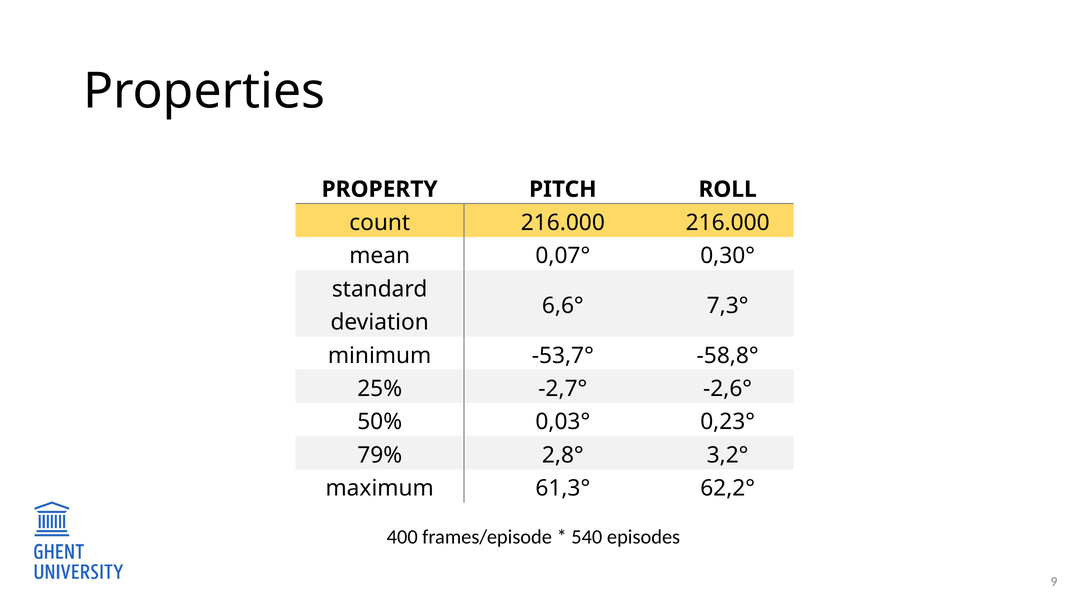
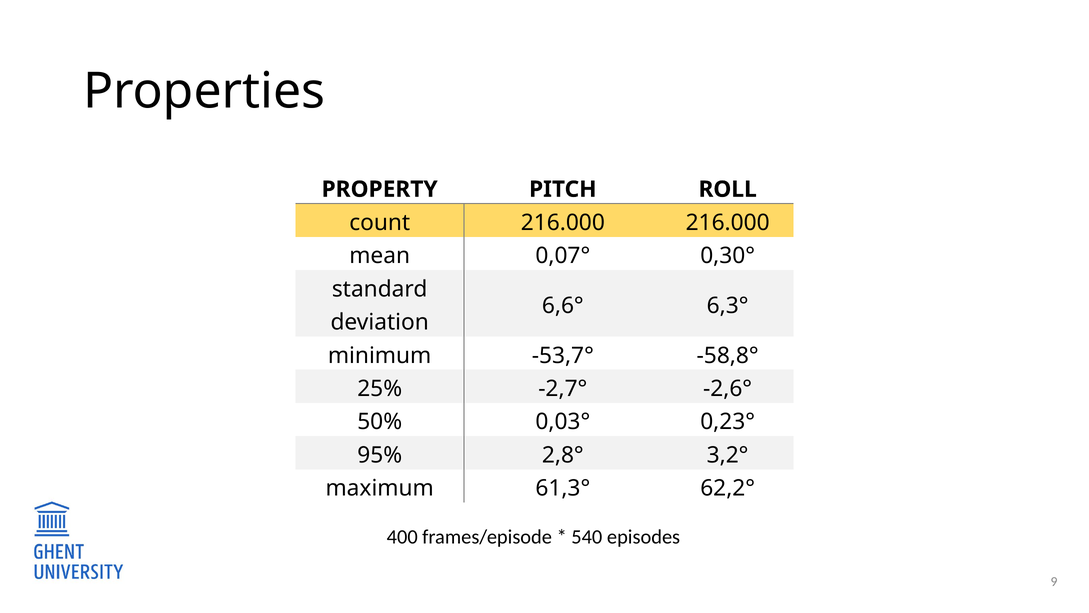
7,3°: 7,3° -> 6,3°
79%: 79% -> 95%
